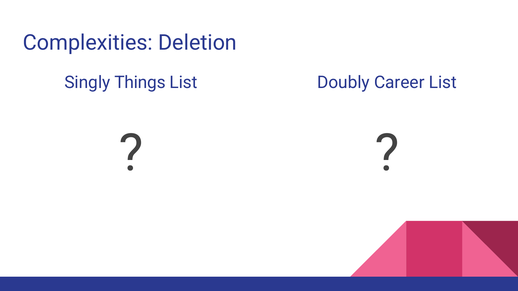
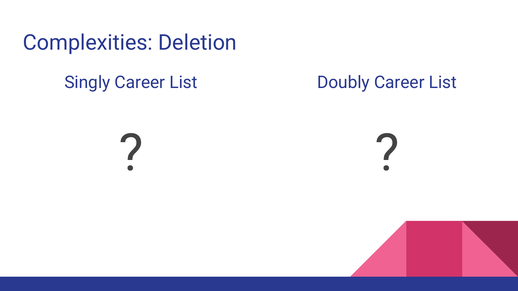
Singly Things: Things -> Career
